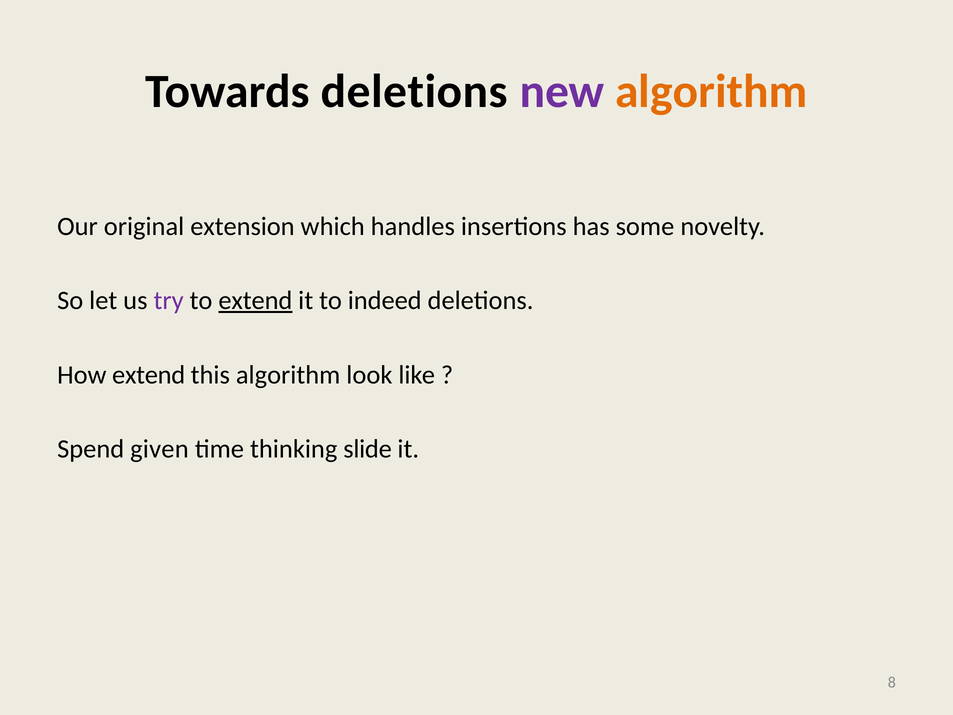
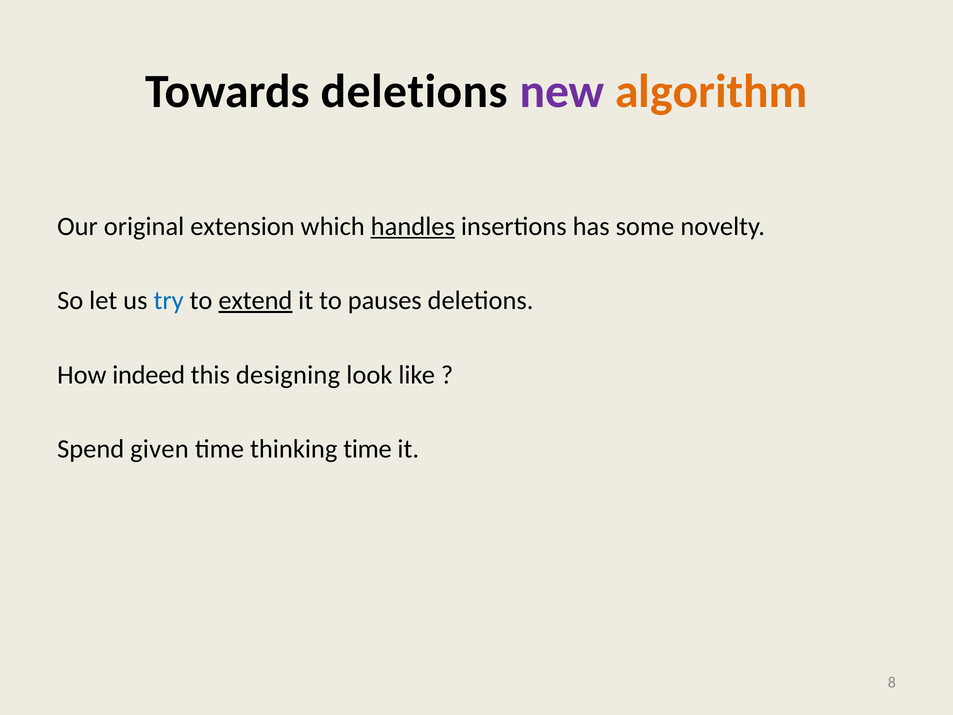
handles underline: none -> present
try colour: purple -> blue
indeed: indeed -> pauses
How extend: extend -> indeed
this algorithm: algorithm -> designing
thinking slide: slide -> time
